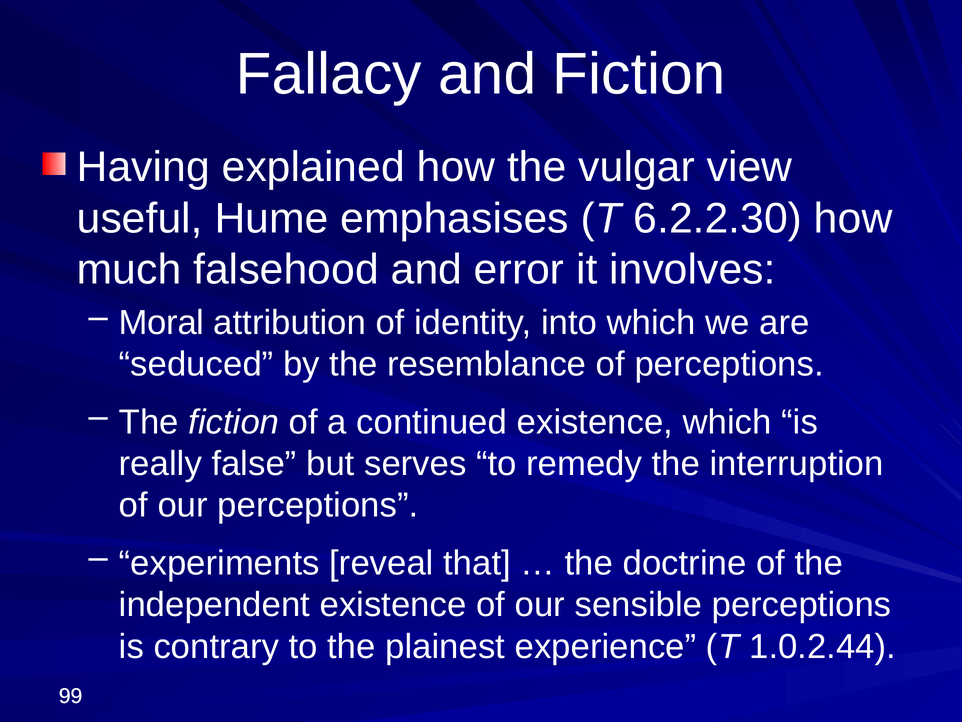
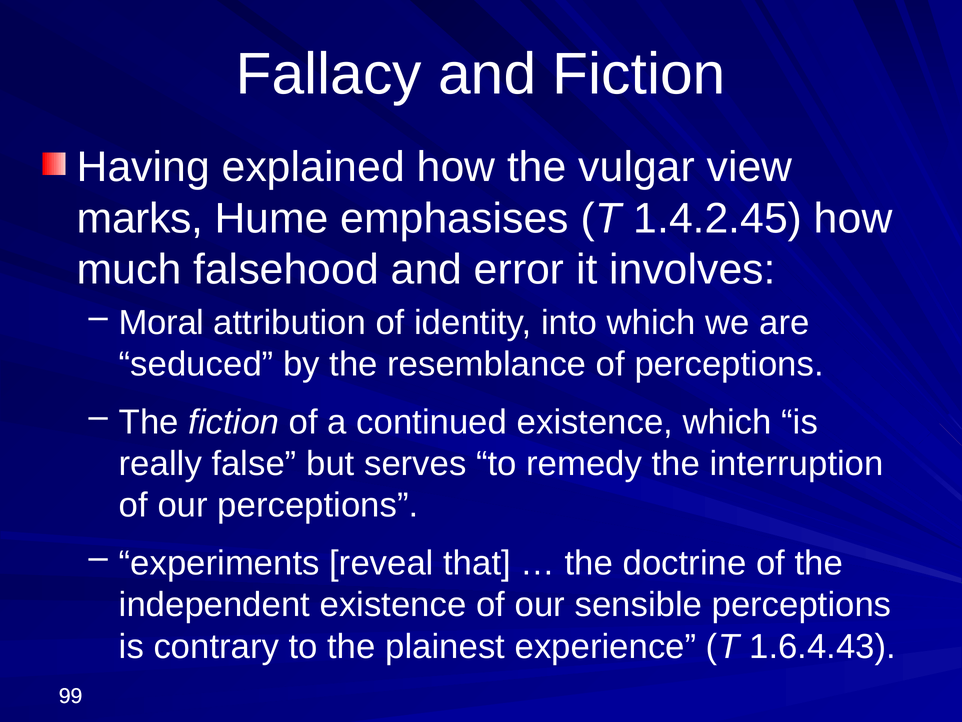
useful: useful -> marks
6.2.2.30: 6.2.2.30 -> 1.4.2.45
1.0.2.44: 1.0.2.44 -> 1.6.4.43
